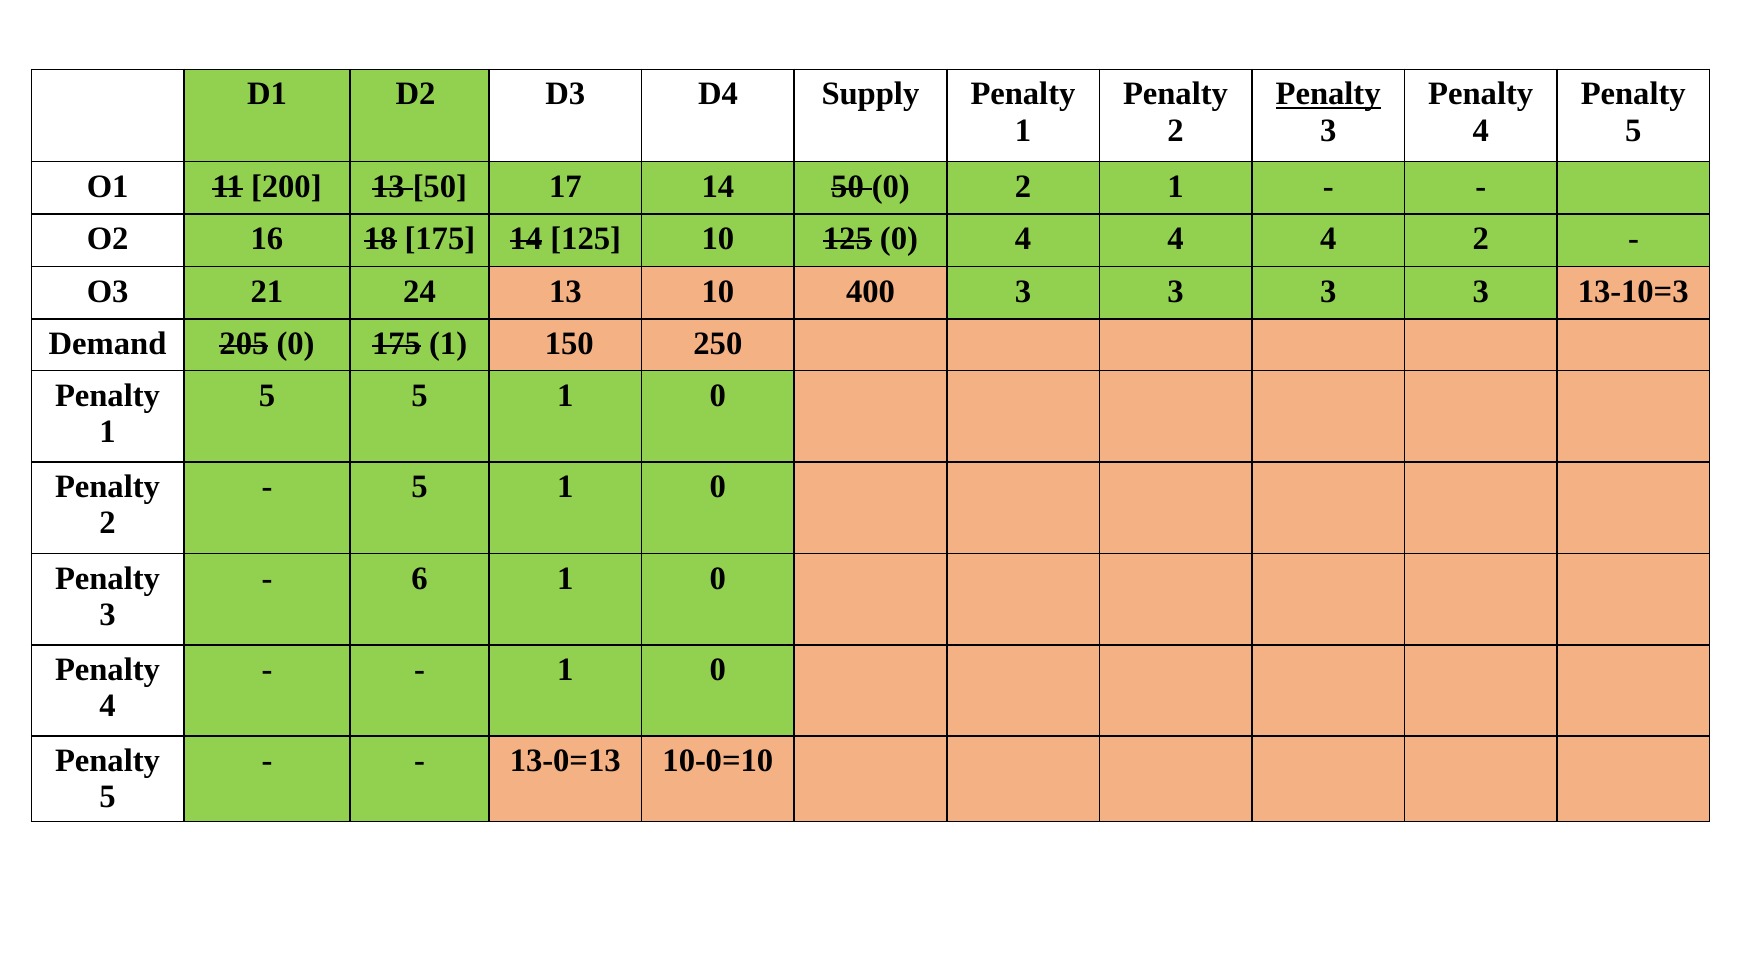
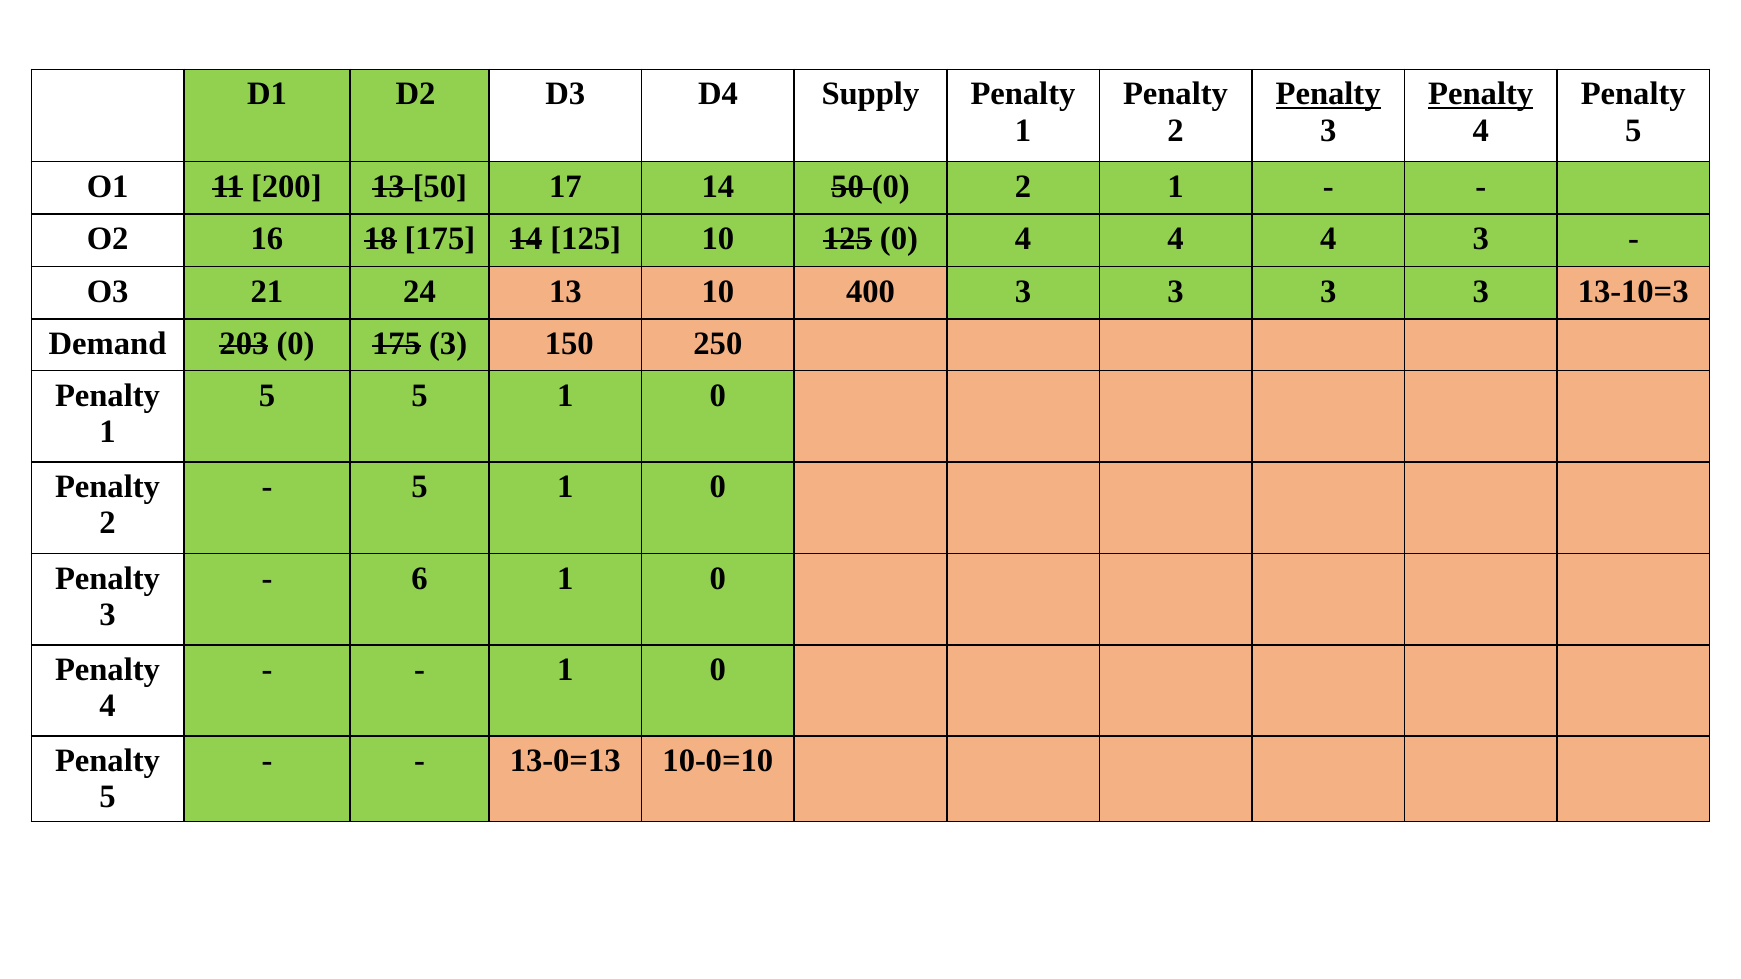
Penalty at (1481, 94) underline: none -> present
4 2: 2 -> 3
205: 205 -> 203
175 1: 1 -> 3
